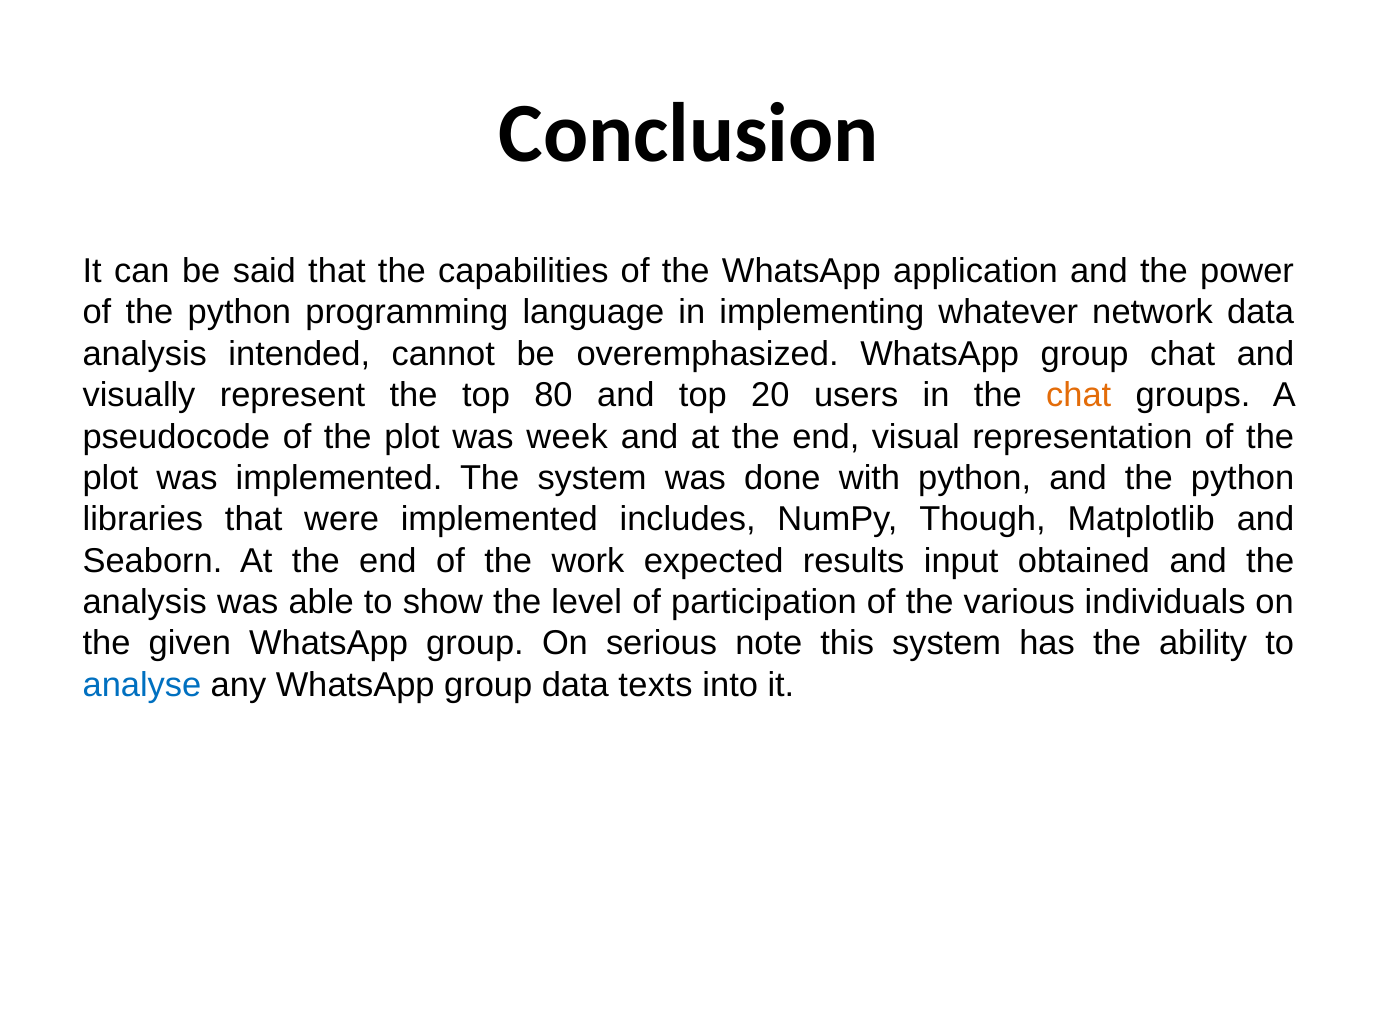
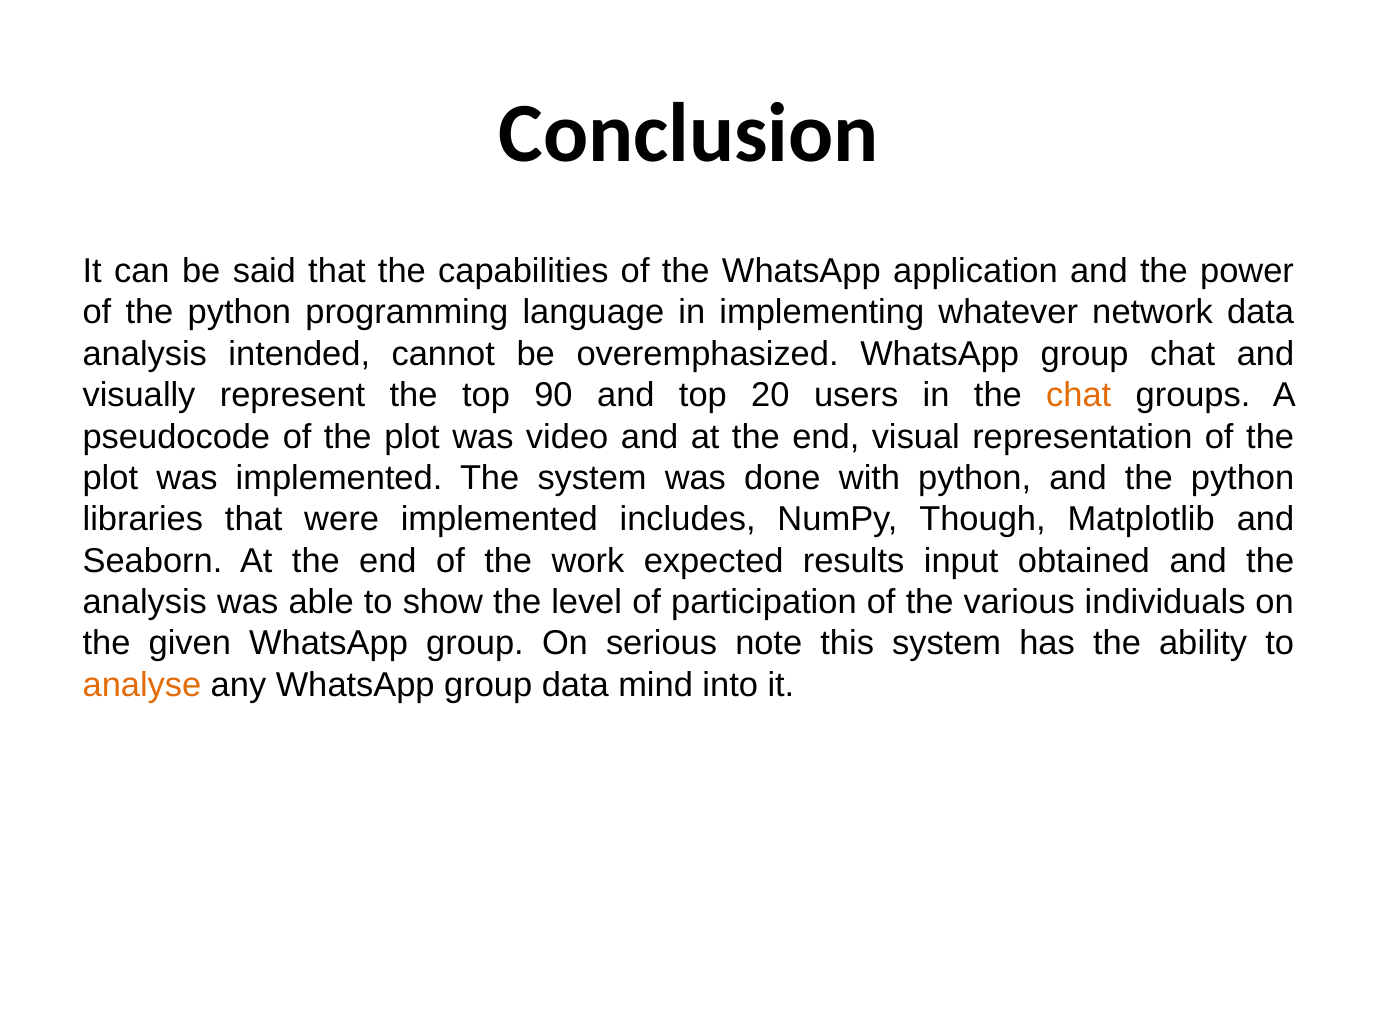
80: 80 -> 90
week: week -> video
analyse colour: blue -> orange
texts: texts -> mind
